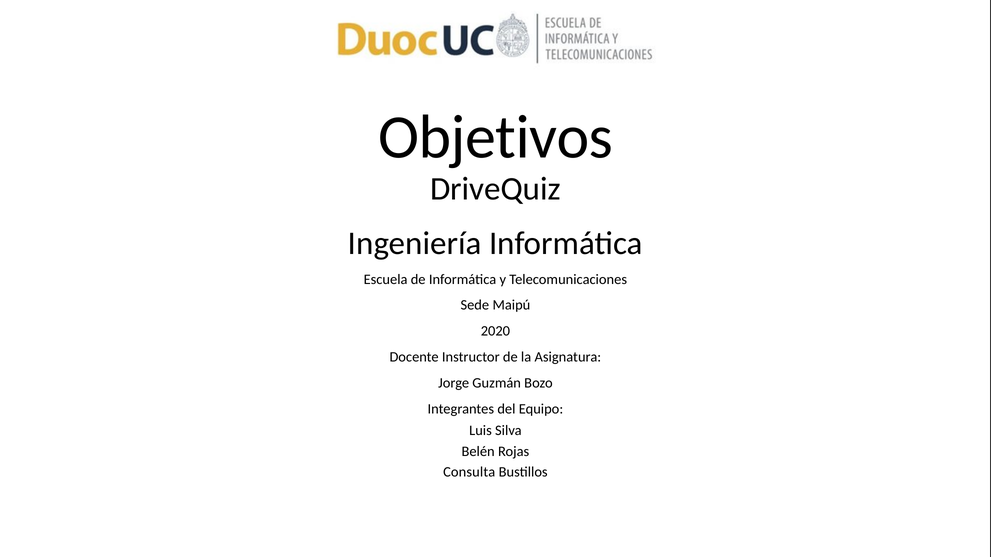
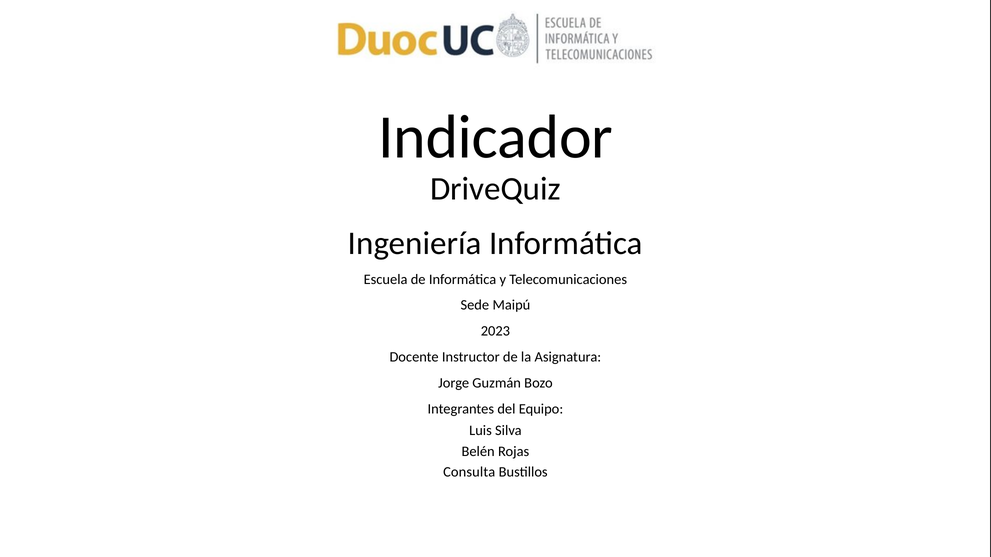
Objetivos: Objetivos -> Indicador
2020: 2020 -> 2023
